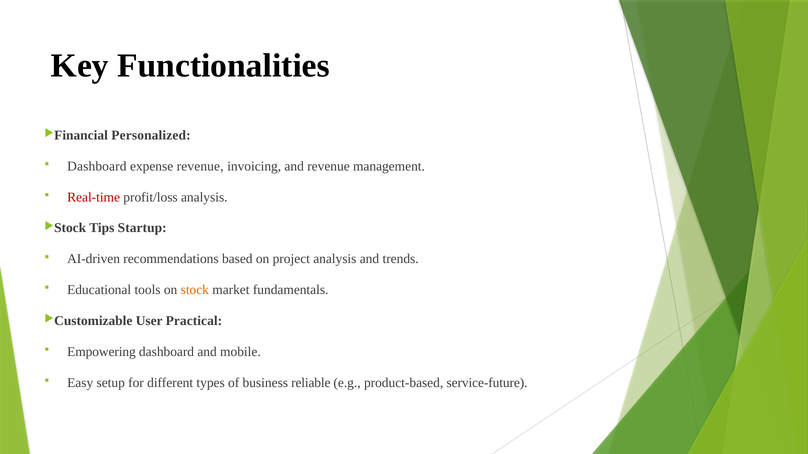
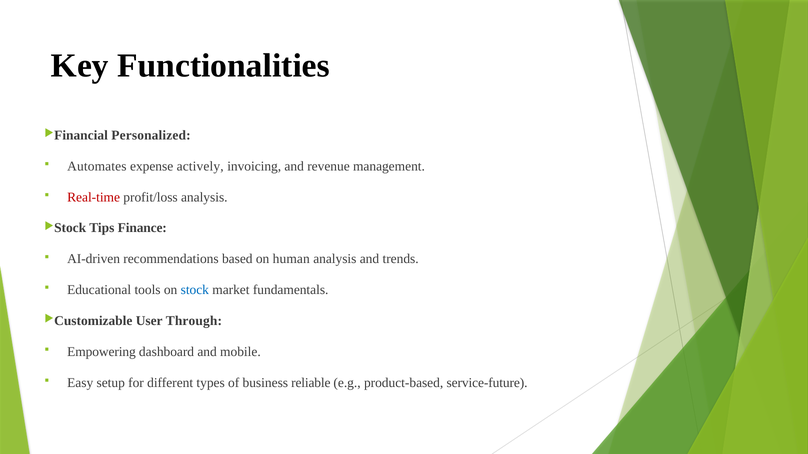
Dashboard at (97, 166): Dashboard -> Automates
expense revenue: revenue -> actively
Startup: Startup -> Finance
project: project -> human
stock colour: orange -> blue
Practical: Practical -> Through
